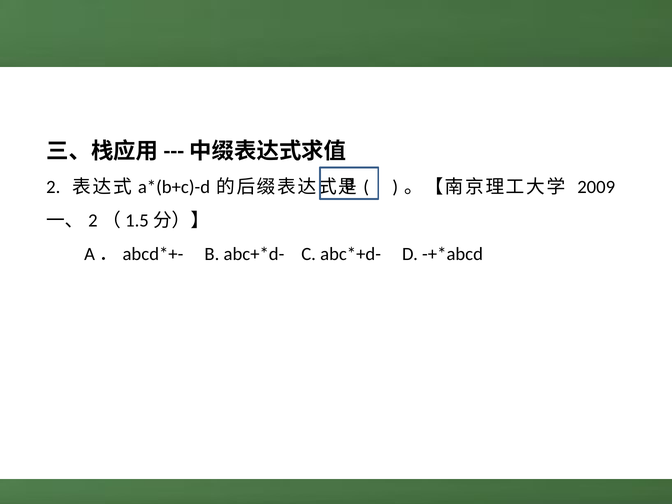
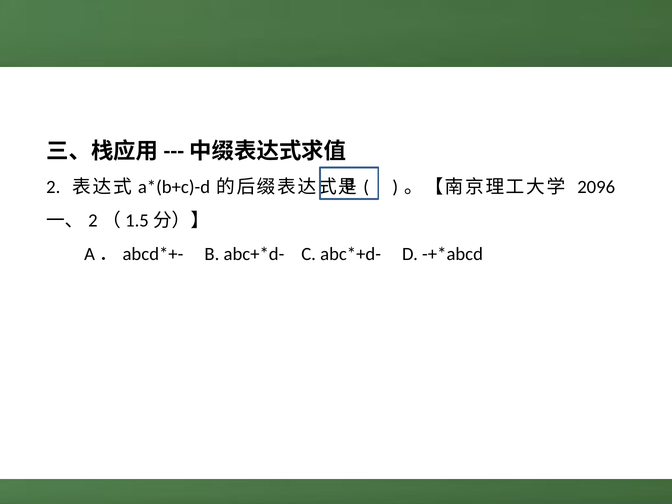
2009: 2009 -> 2096
